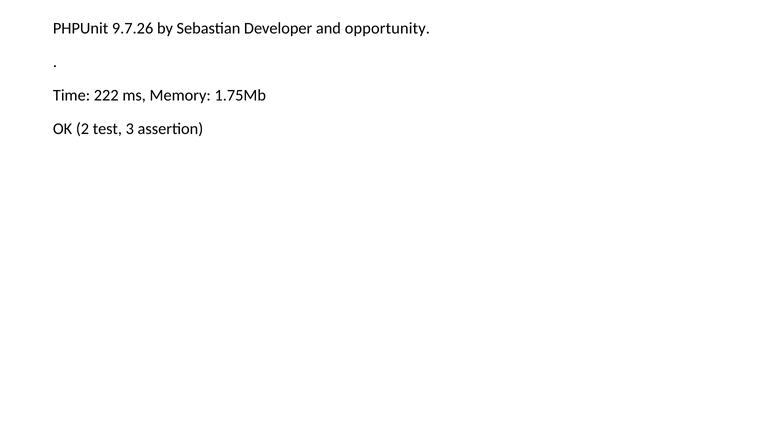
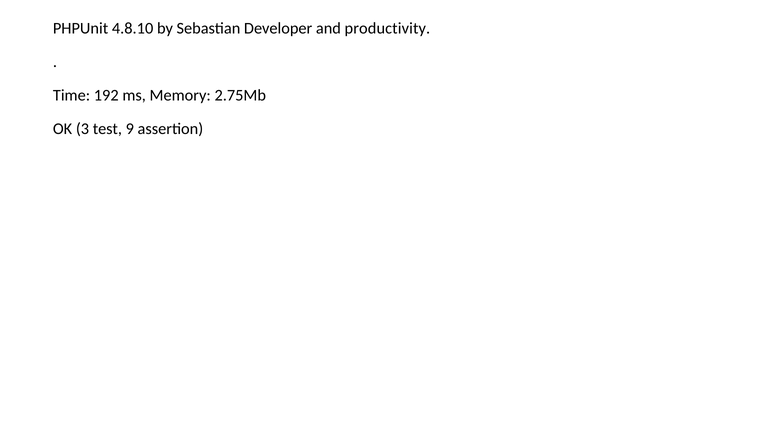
9.7.26: 9.7.26 -> 4.8.10
opportunity: opportunity -> productivity
222: 222 -> 192
1.75Mb: 1.75Mb -> 2.75Mb
2: 2 -> 3
3: 3 -> 9
